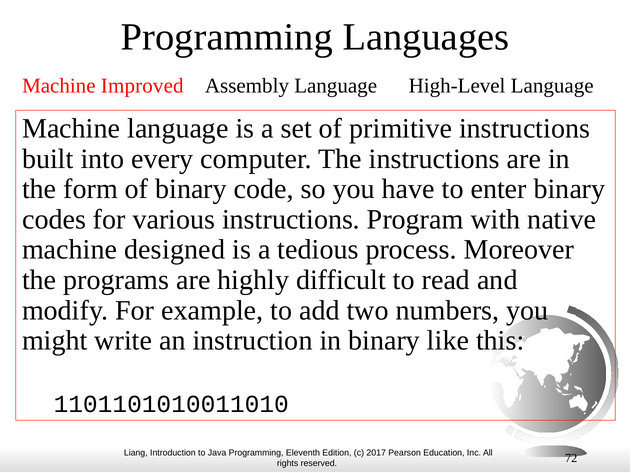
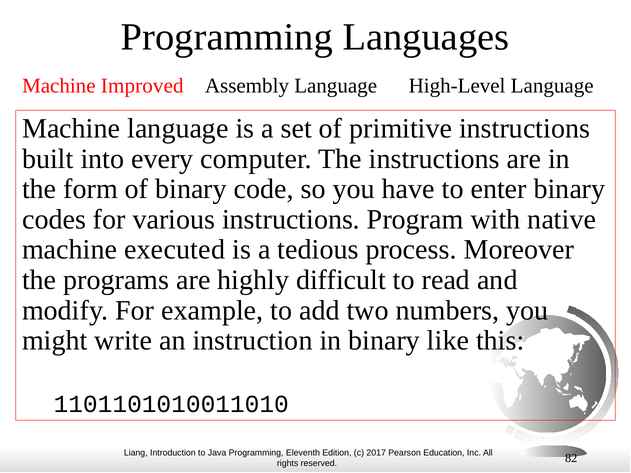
designed: designed -> executed
72: 72 -> 82
